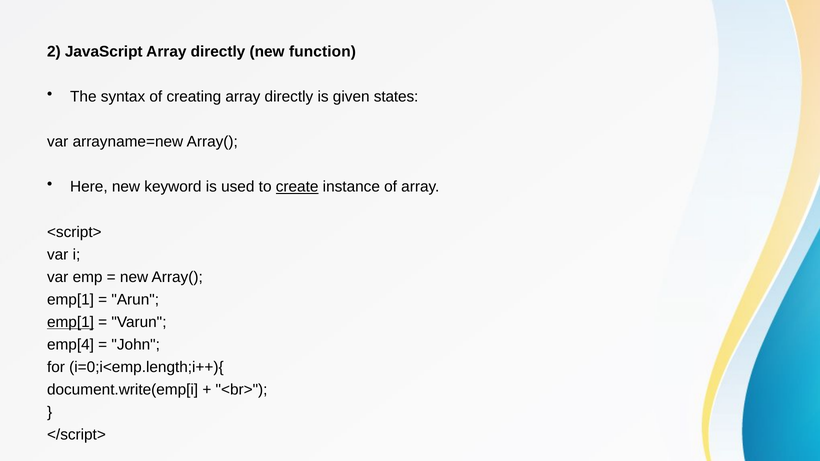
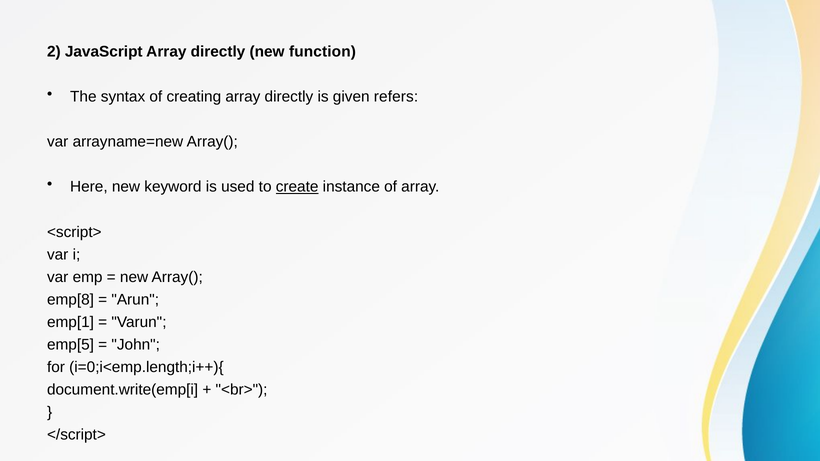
states: states -> refers
emp[1 at (70, 300): emp[1 -> emp[8
emp[1 at (70, 322) underline: present -> none
emp[4: emp[4 -> emp[5
